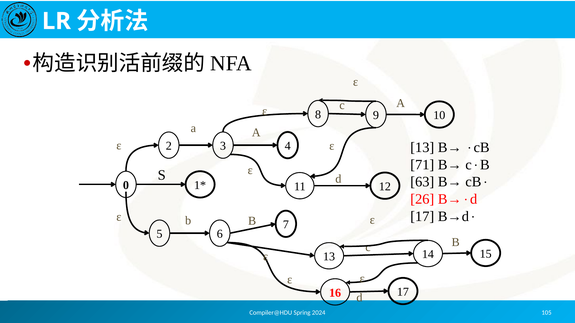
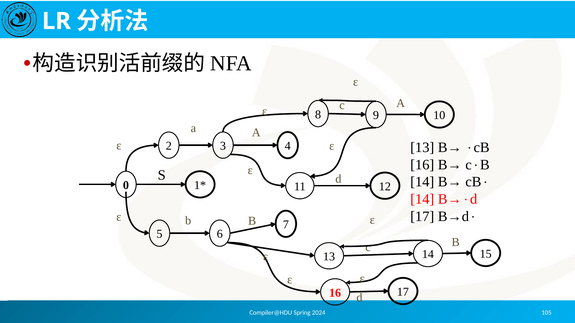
71 at (422, 165): 71 -> 16
63 at (422, 182): 63 -> 14
26 at (422, 199): 26 -> 14
